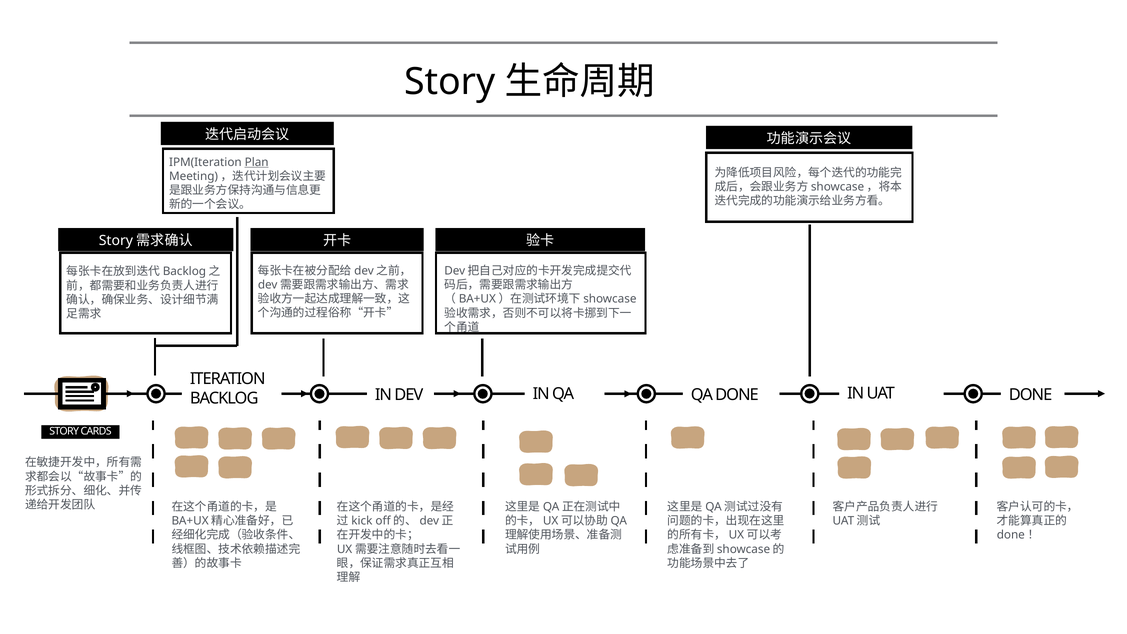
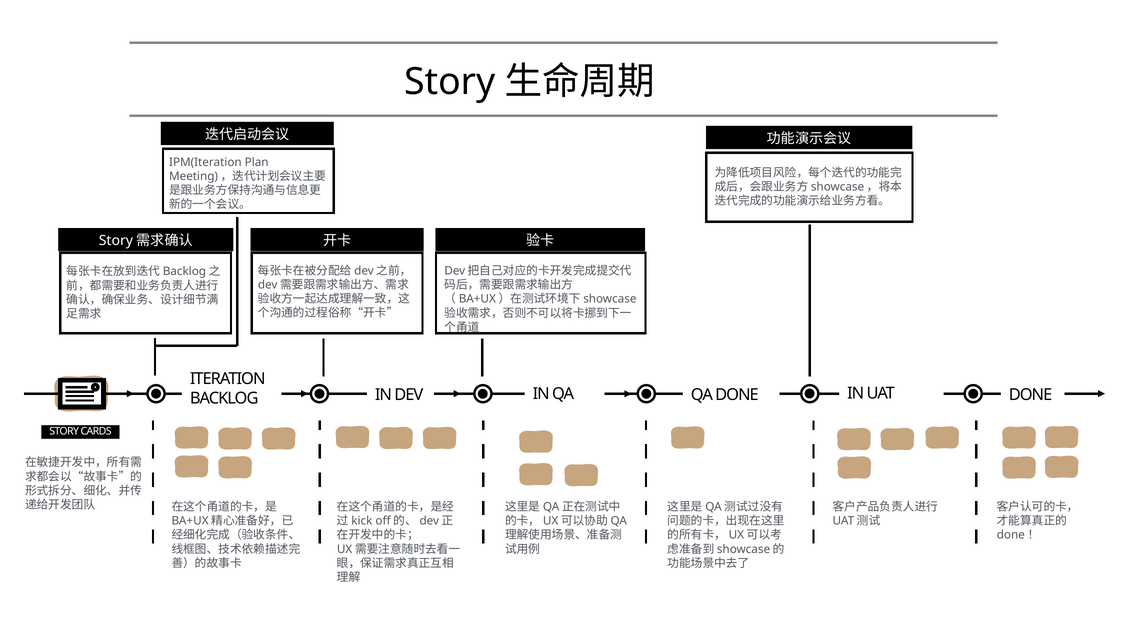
Plan underline: present -> none
